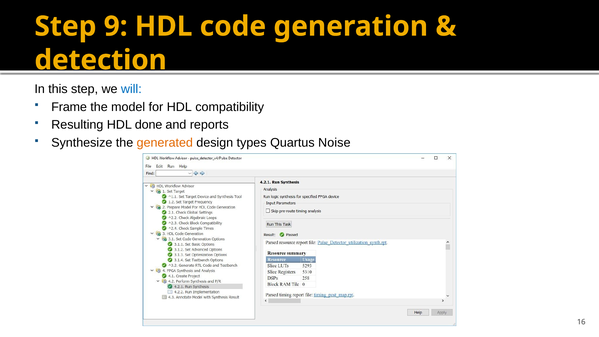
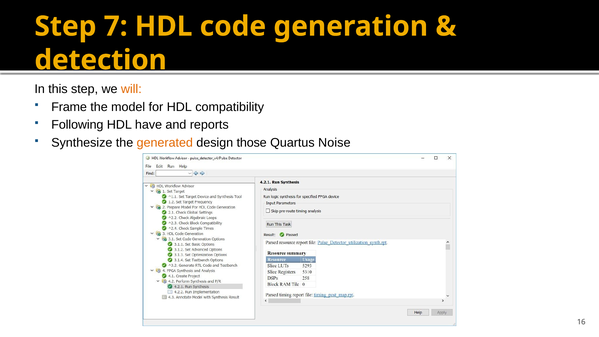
9: 9 -> 7
will colour: blue -> orange
Resulting: Resulting -> Following
done: done -> have
types: types -> those
